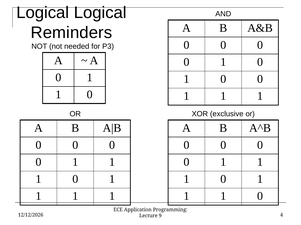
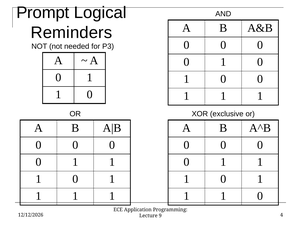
Logical at (43, 13): Logical -> Prompt
